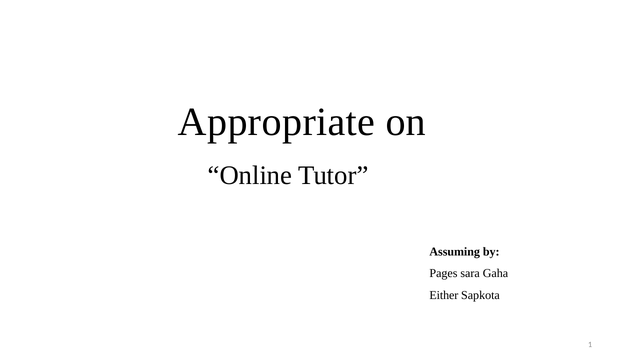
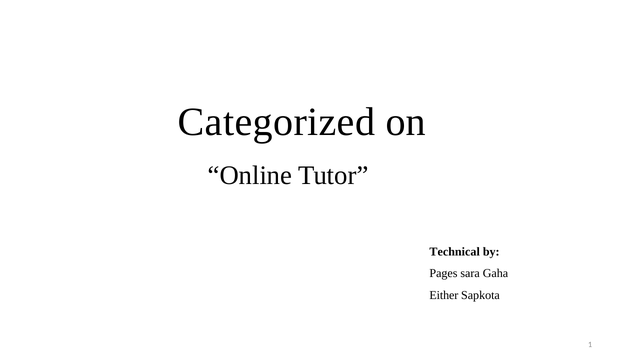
Appropriate: Appropriate -> Categorized
Assuming: Assuming -> Technical
